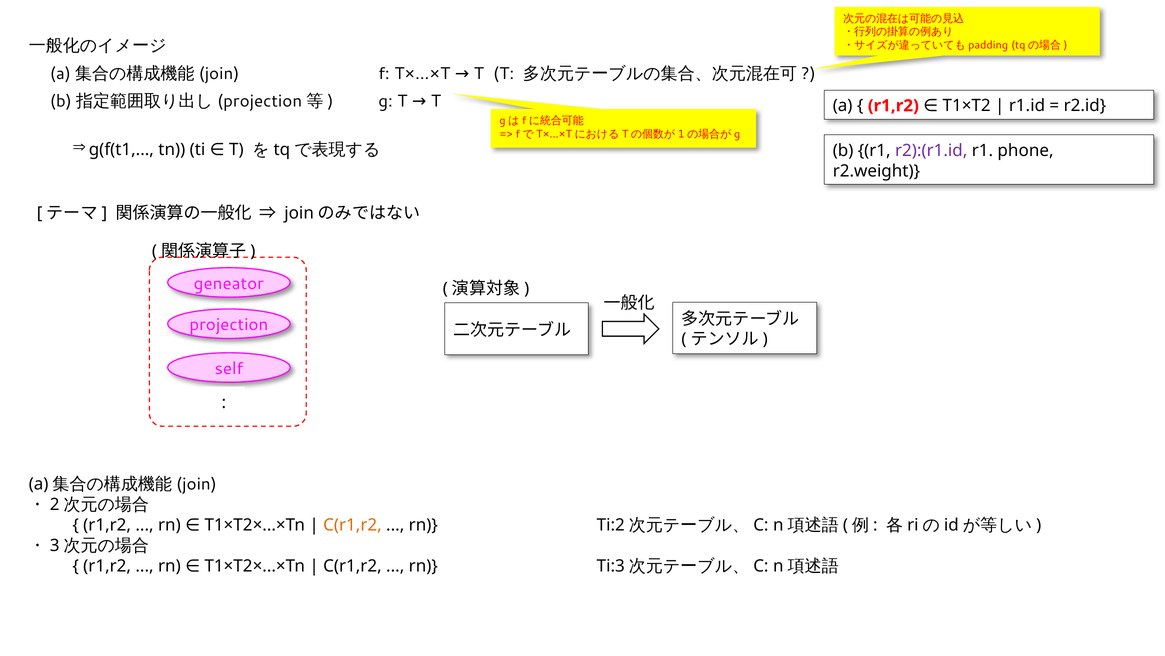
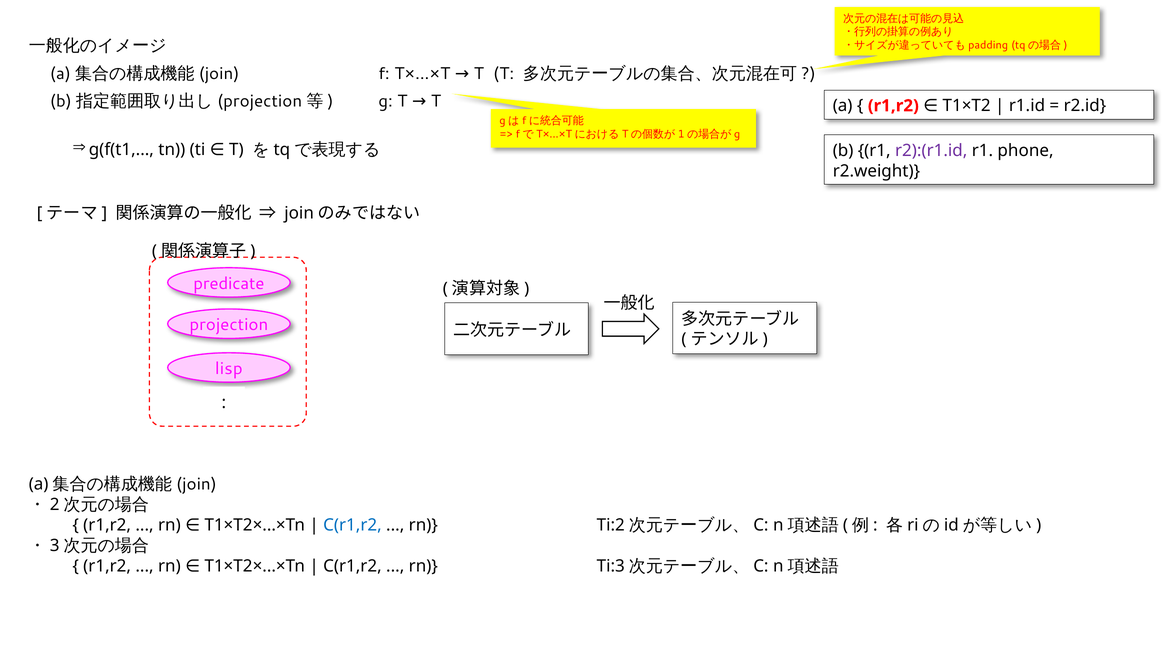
geneator: geneator -> predicate
self: self -> lisp
C(r1,r2 at (352, 525) colour: orange -> blue
